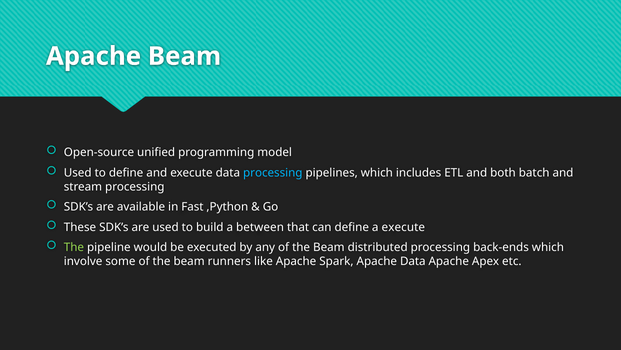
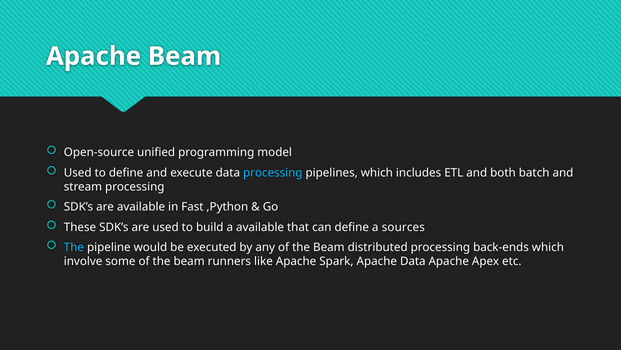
a between: between -> available
a execute: execute -> sources
The at (74, 247) colour: light green -> light blue
